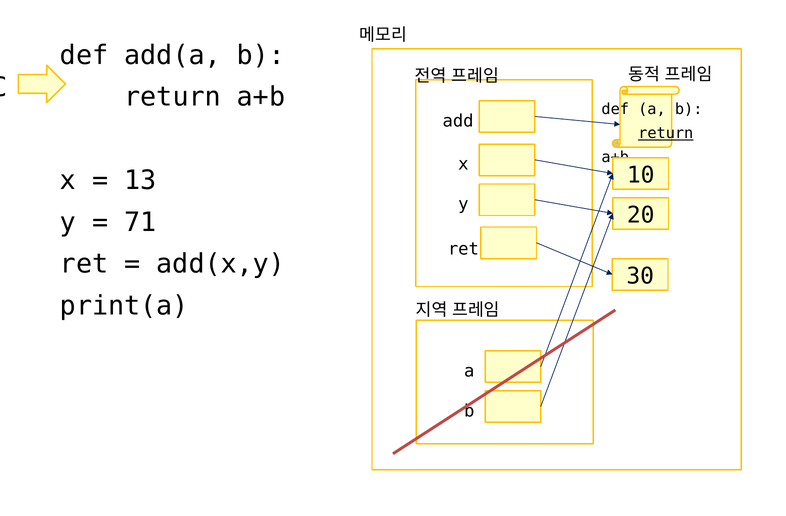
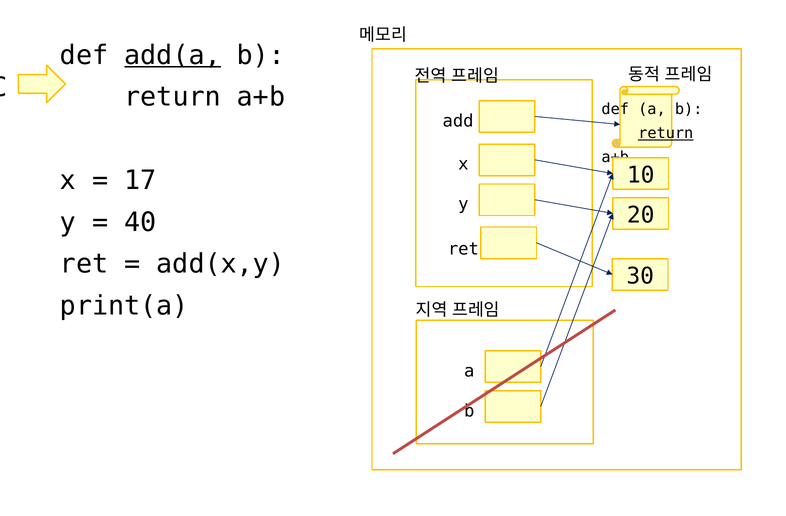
add(a underline: none -> present
13: 13 -> 17
71: 71 -> 40
